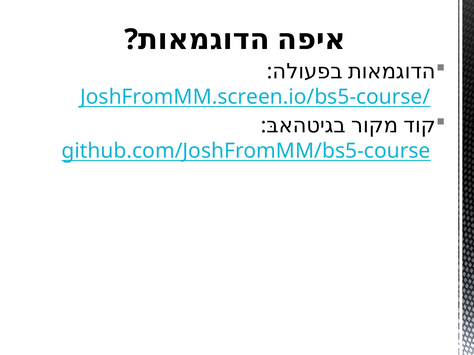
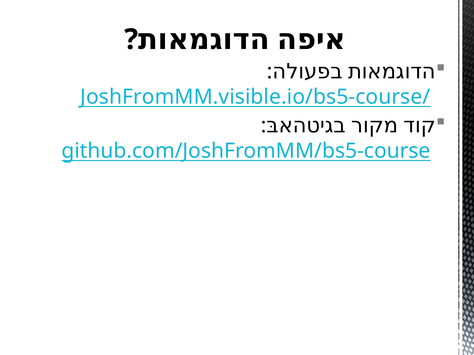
JoshFromMM.screen.io/bs5-course/: JoshFromMM.screen.io/bs5-course/ -> JoshFromMM.visible.io/bs5-course/
